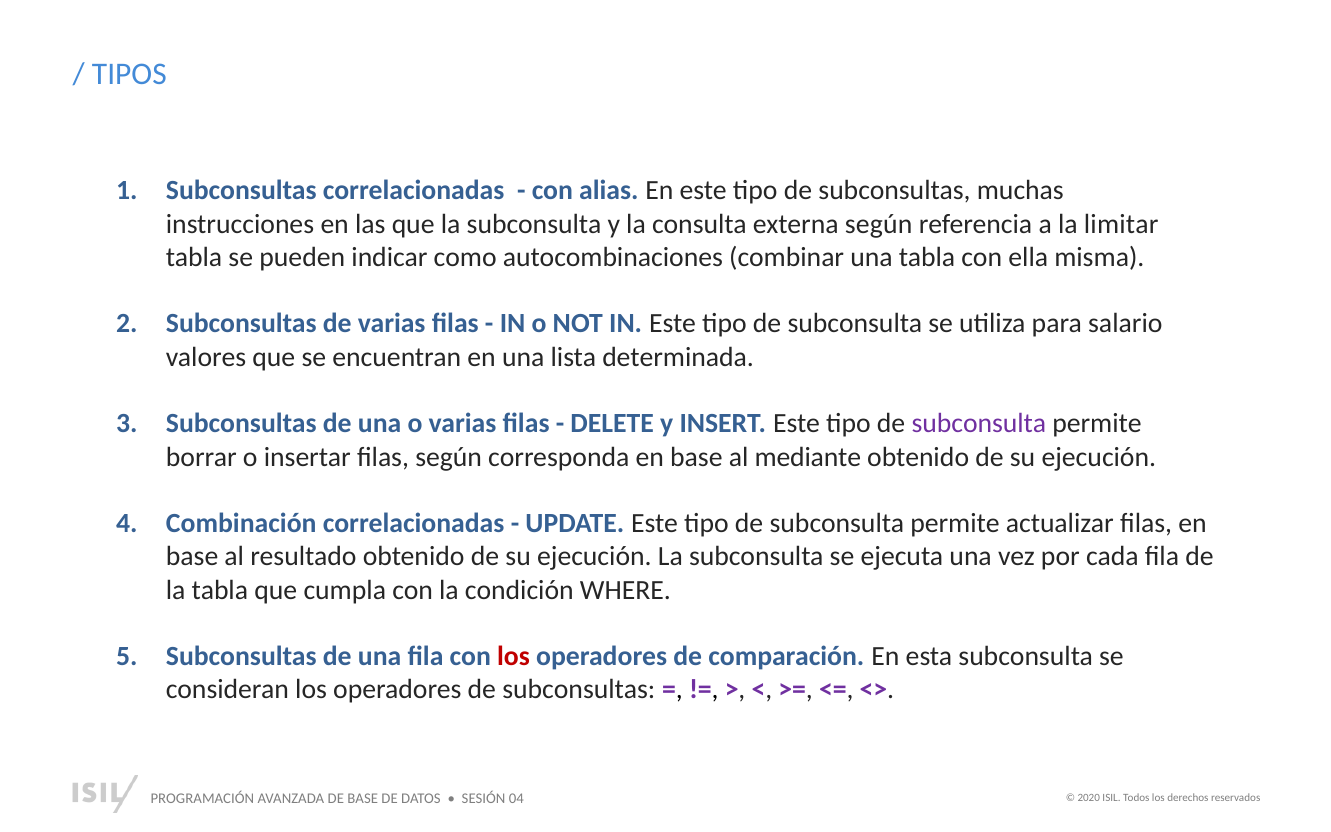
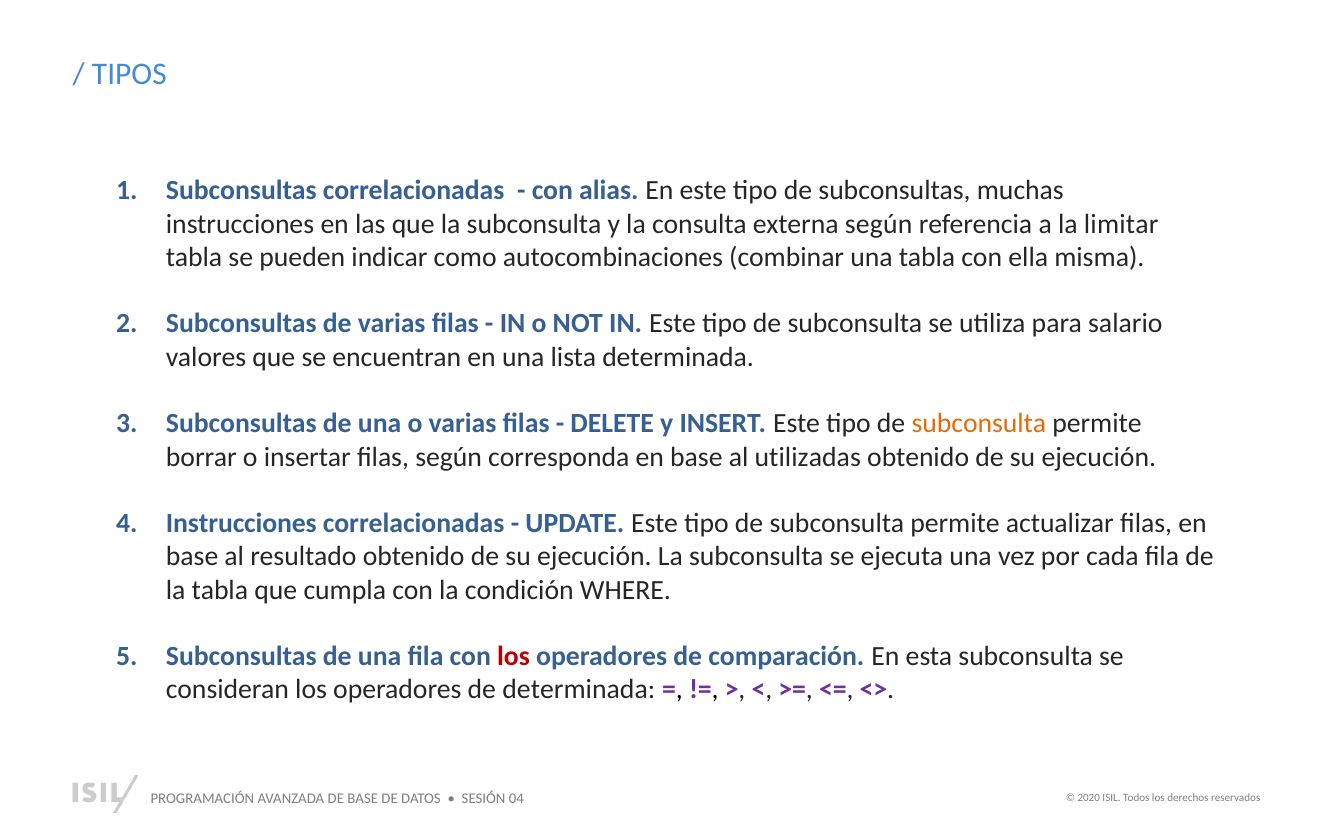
subconsulta at (979, 424) colour: purple -> orange
mediante: mediante -> utilizadas
Combinación at (241, 523): Combinación -> Instrucciones
operadores de subconsultas: subconsultas -> determinada
